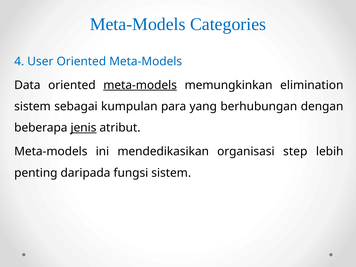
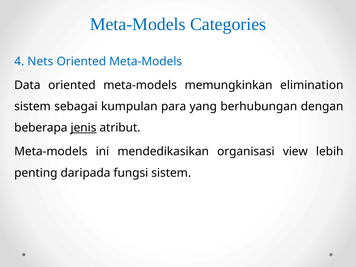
User: User -> Nets
meta-models at (140, 85) underline: present -> none
step: step -> view
